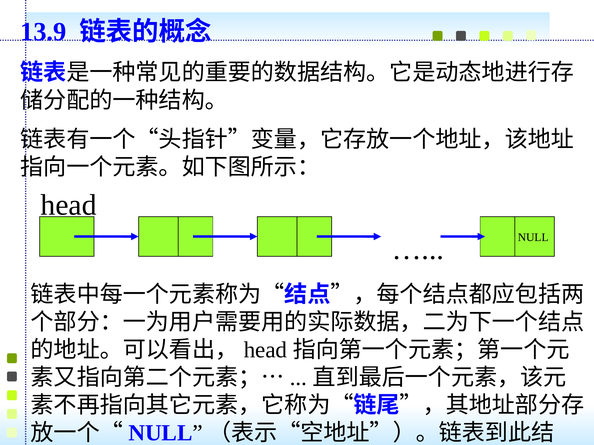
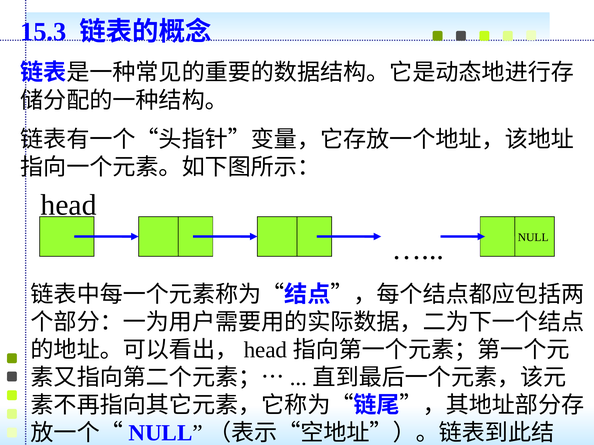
13.9: 13.9 -> 15.3
